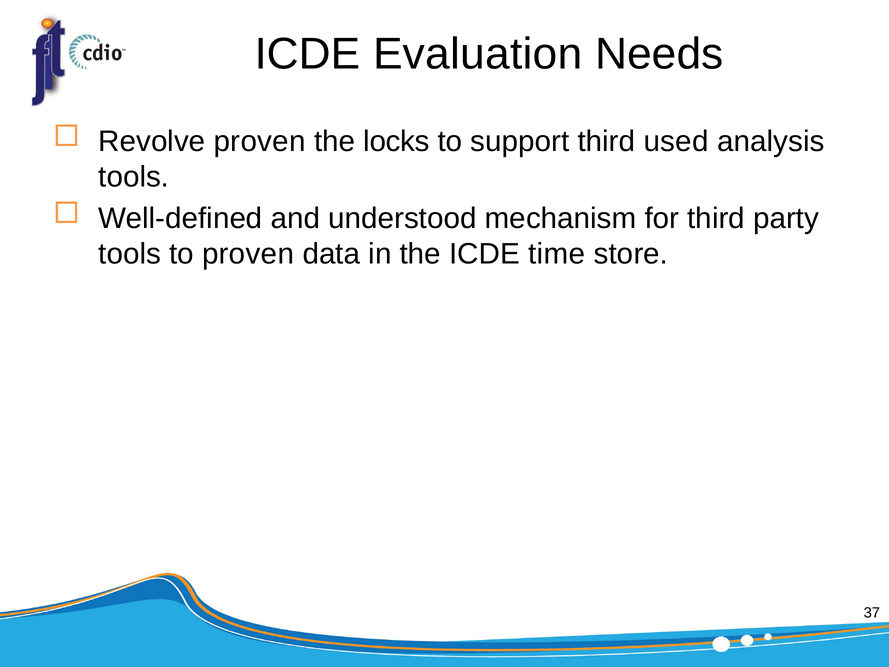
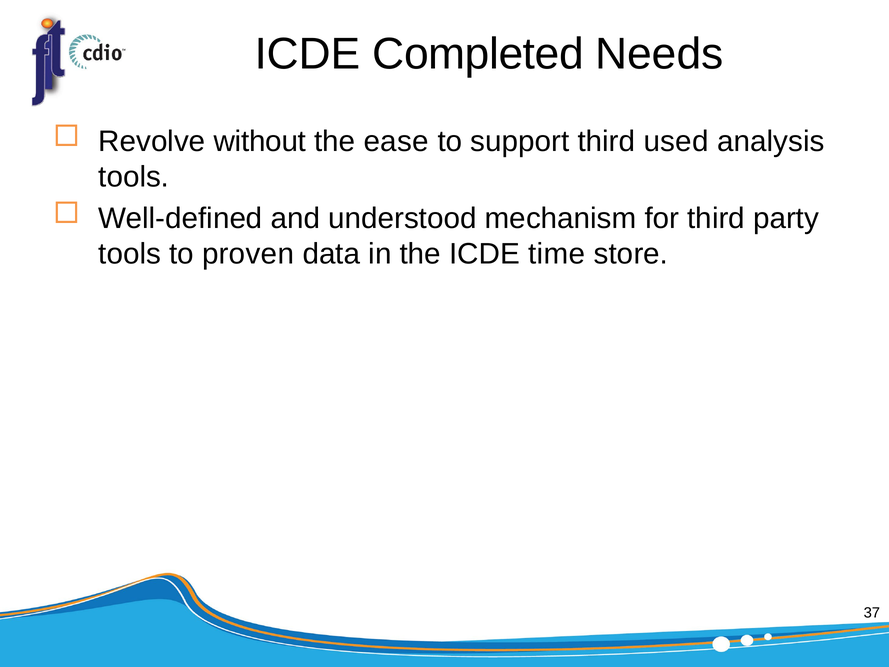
Evaluation: Evaluation -> Completed
Revolve proven: proven -> without
locks: locks -> ease
